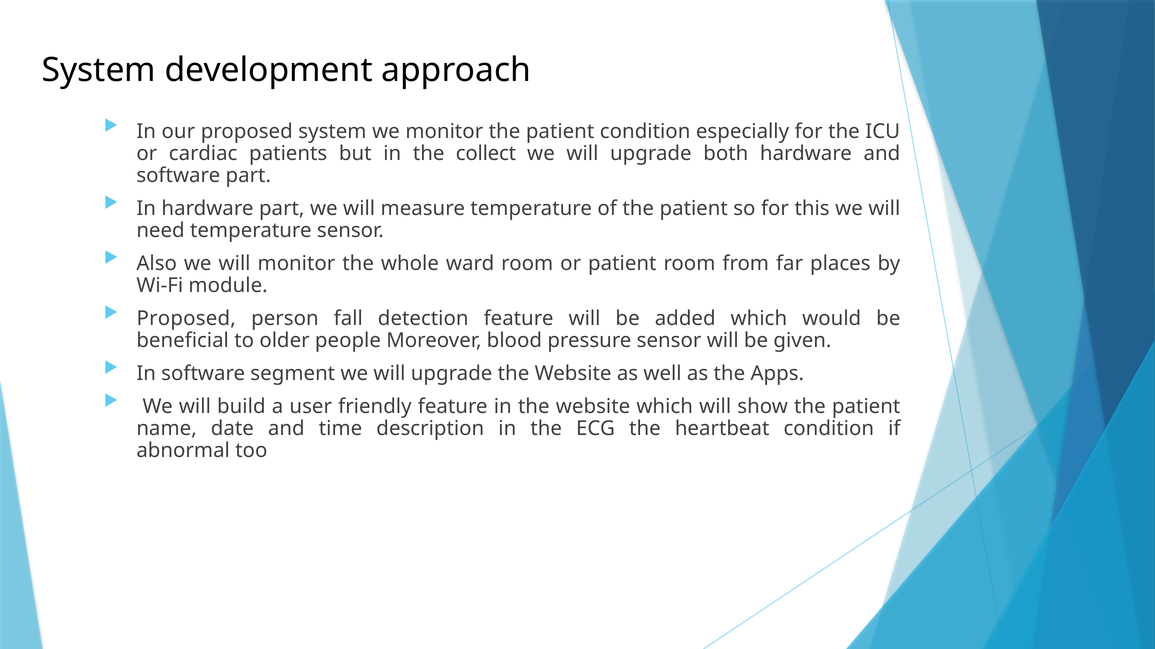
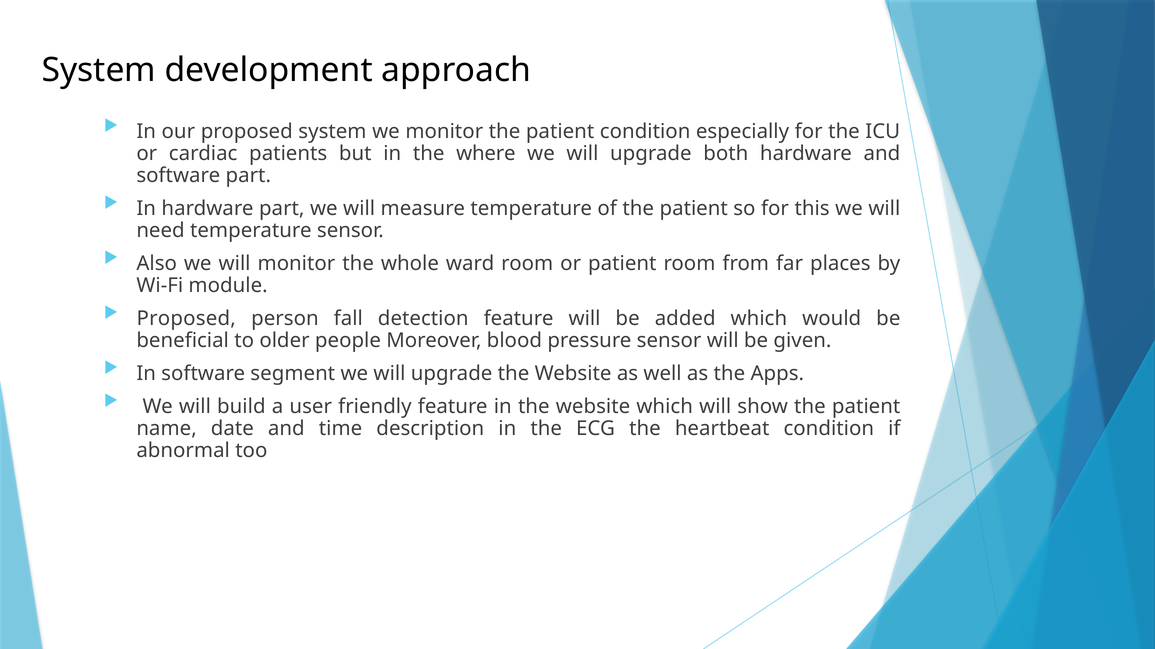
collect: collect -> where
